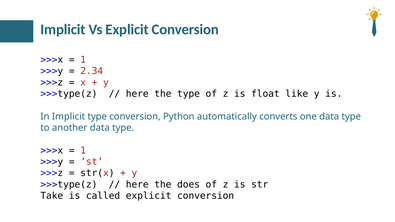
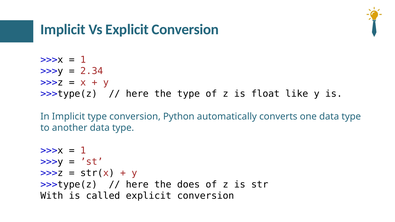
Take: Take -> With
